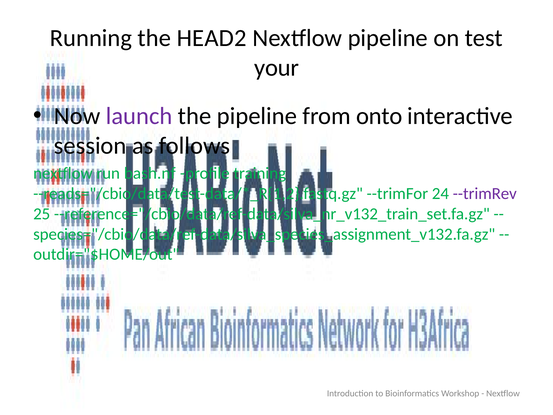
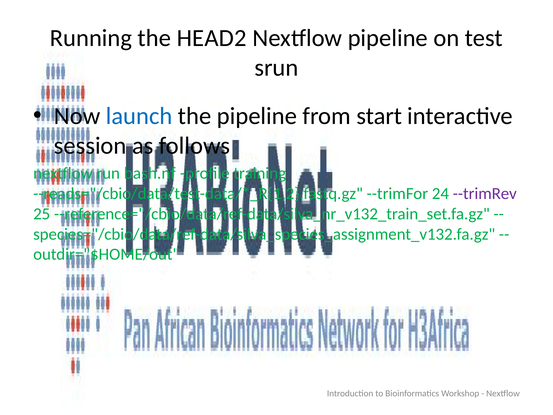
your: your -> srun
launch colour: purple -> blue
onto: onto -> start
